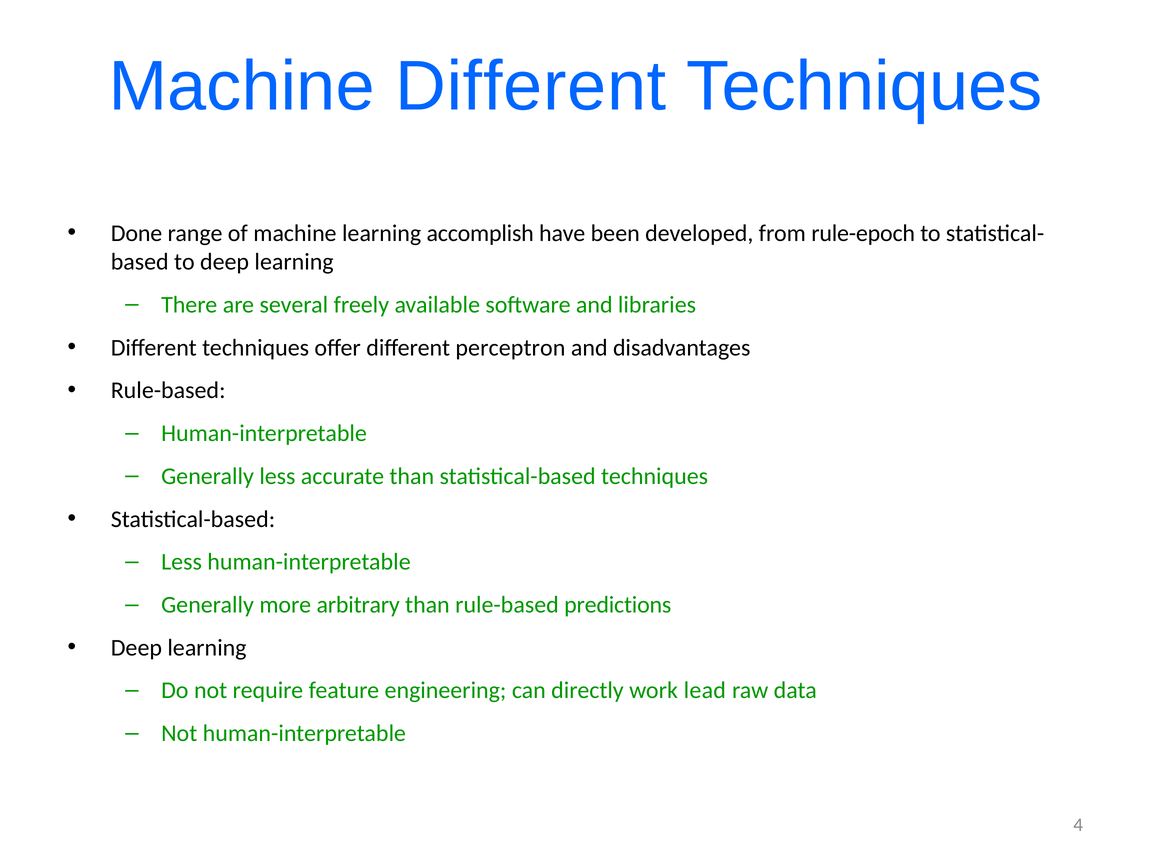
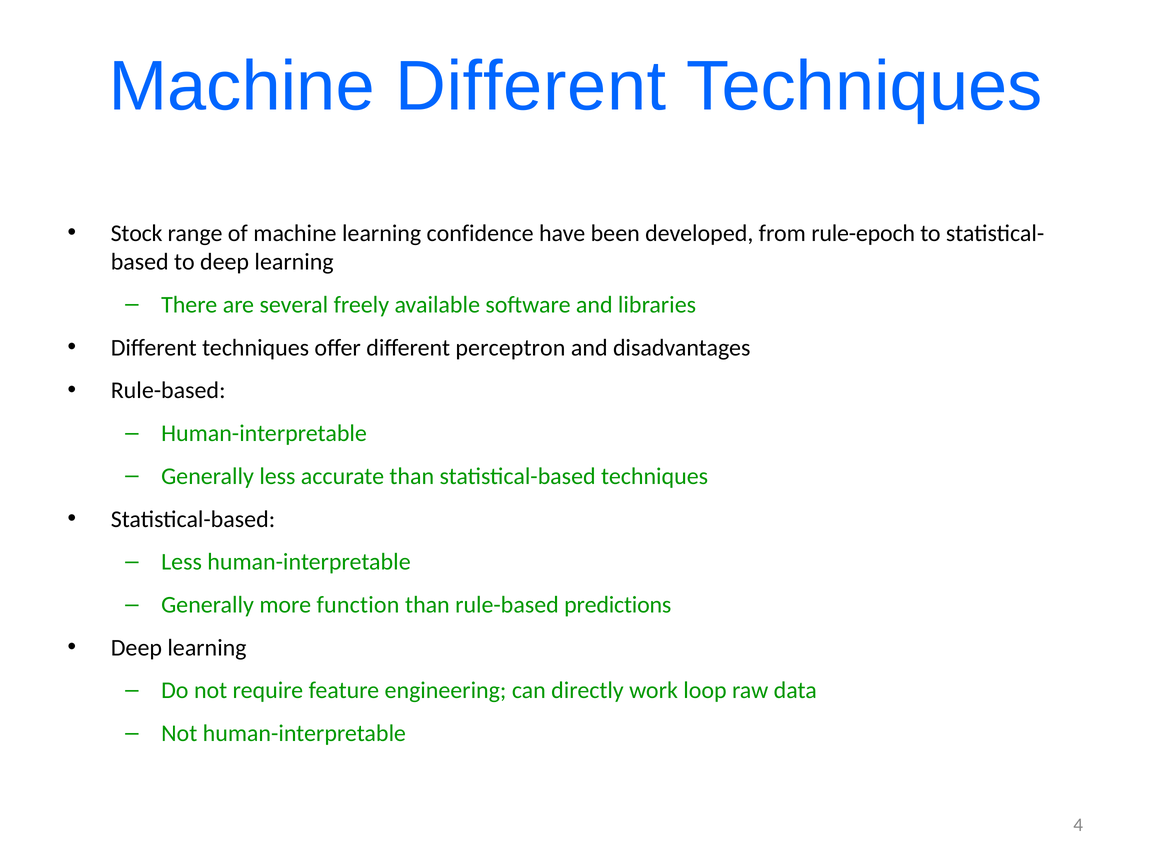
Done: Done -> Stock
accomplish: accomplish -> confidence
arbitrary: arbitrary -> function
lead: lead -> loop
